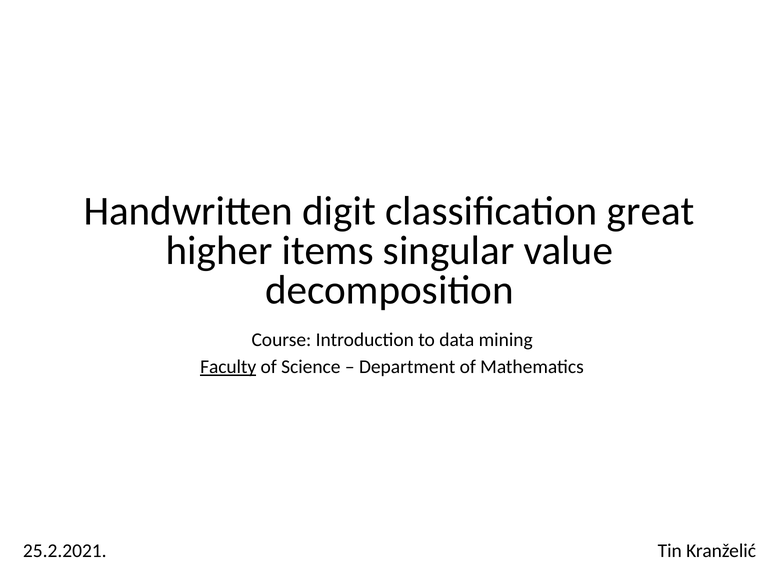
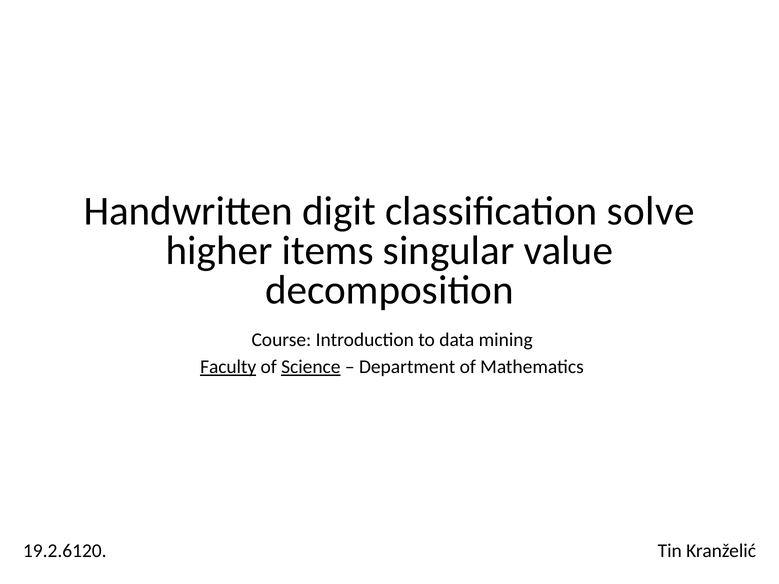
great: great -> solve
Science underline: none -> present
25.2.2021: 25.2.2021 -> 19.2.6120
